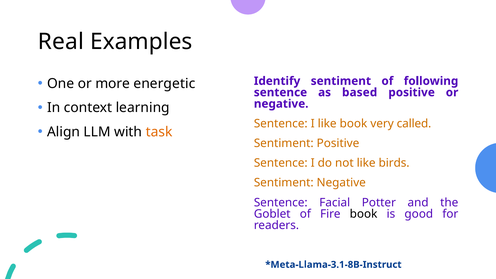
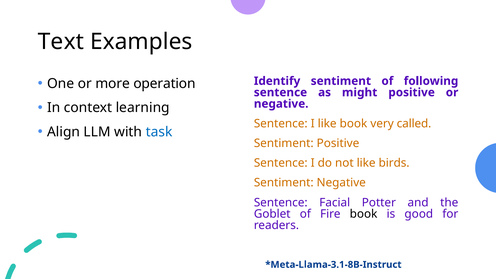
Real: Real -> Text
energetic: energetic -> operation
based: based -> might
task colour: orange -> blue
